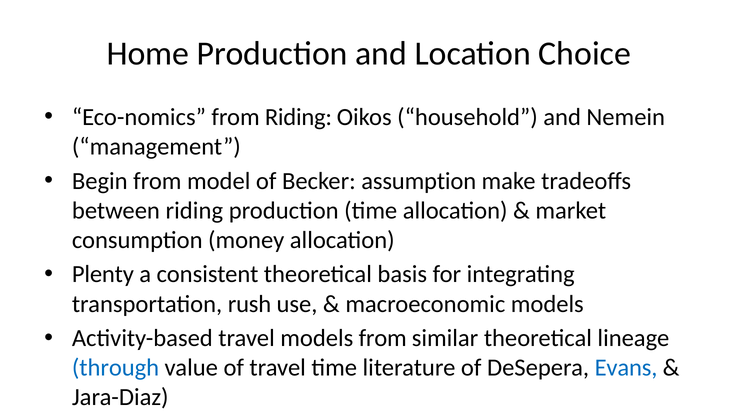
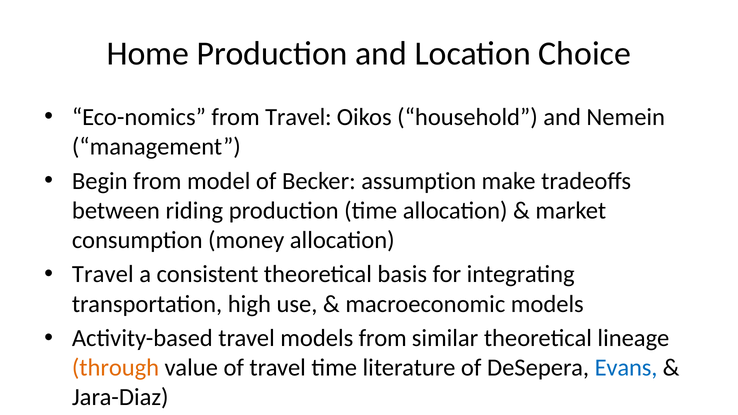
from Riding: Riding -> Travel
Plenty at (103, 274): Plenty -> Travel
rush: rush -> high
through colour: blue -> orange
